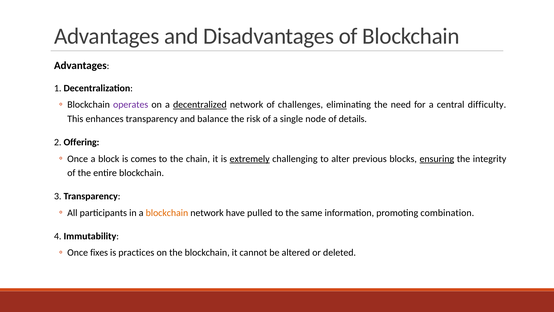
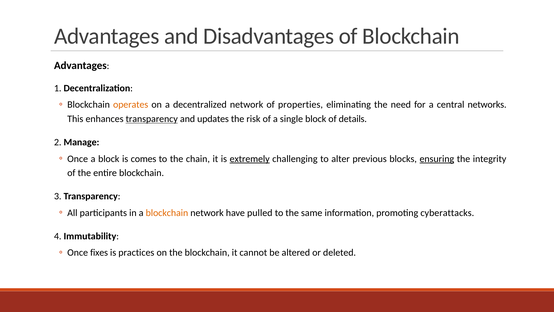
operates colour: purple -> orange
decentralized underline: present -> none
challenges: challenges -> properties
difficulty: difficulty -> networks
transparency at (152, 119) underline: none -> present
balance: balance -> updates
single node: node -> block
Offering: Offering -> Manage
combination: combination -> cyberattacks
